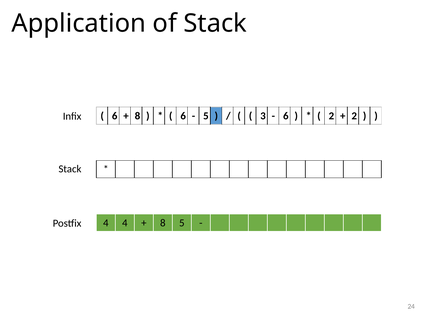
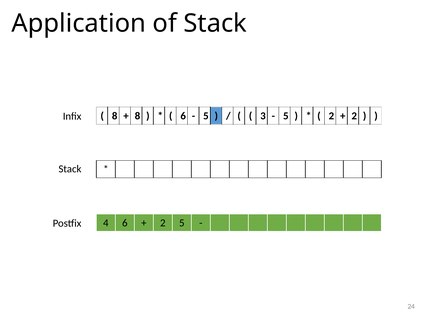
6 at (115, 116): 6 -> 8
6 at (286, 116): 6 -> 5
4 4: 4 -> 6
8 at (163, 223): 8 -> 2
